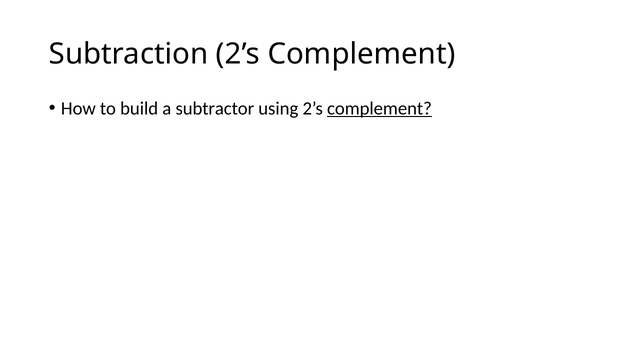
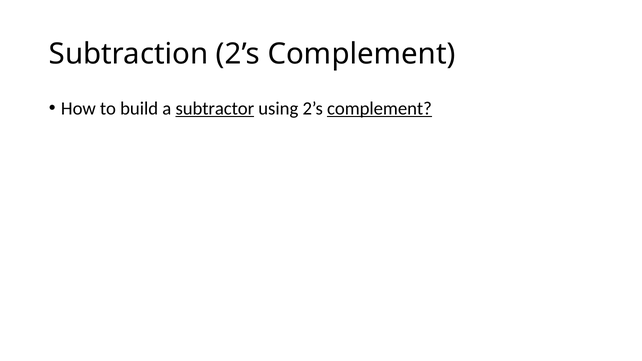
subtractor underline: none -> present
